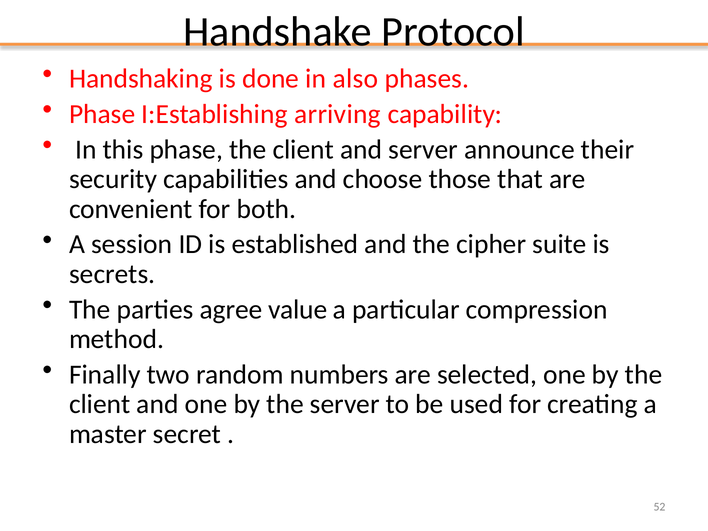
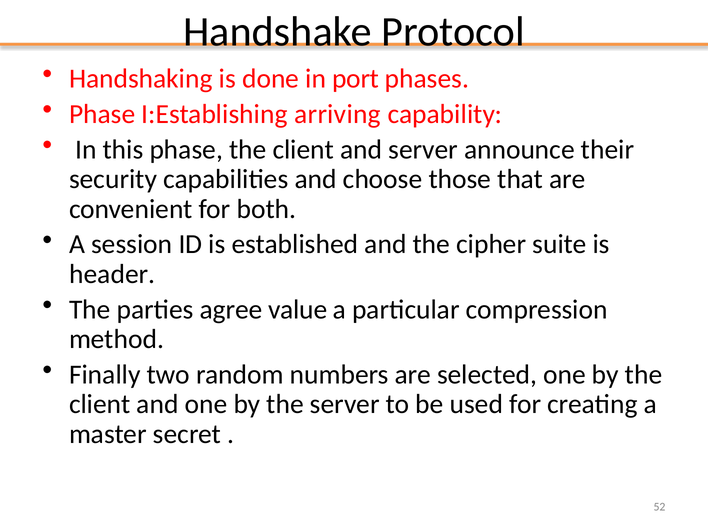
also: also -> port
secrets: secrets -> header
